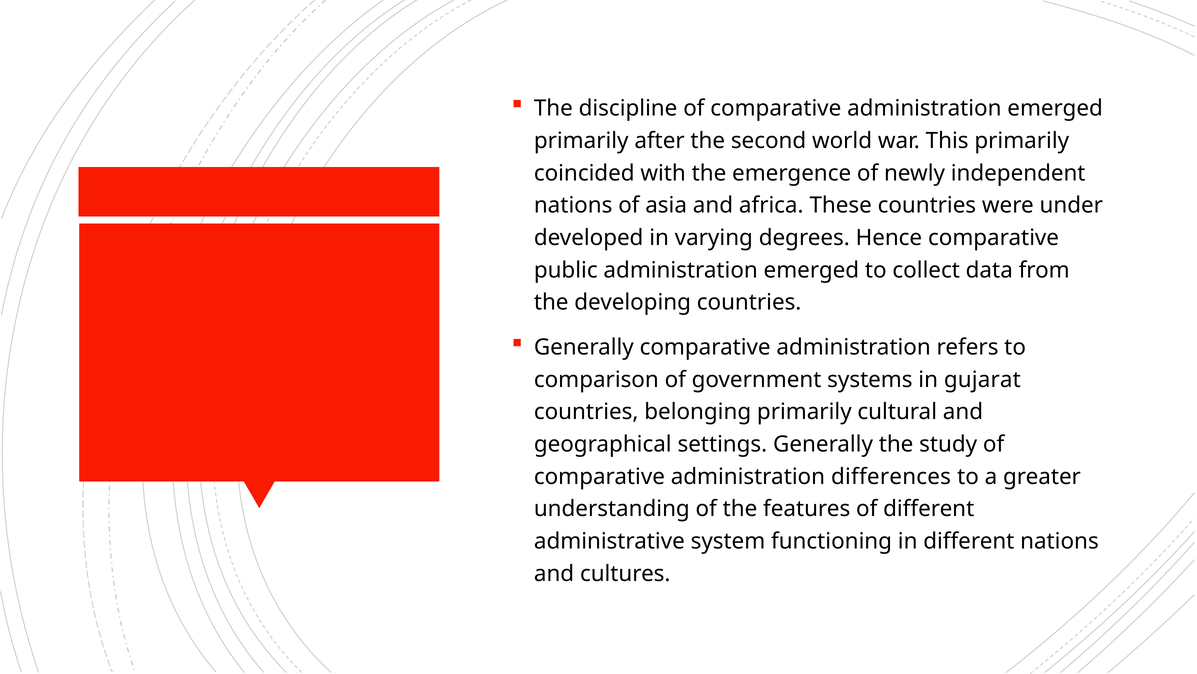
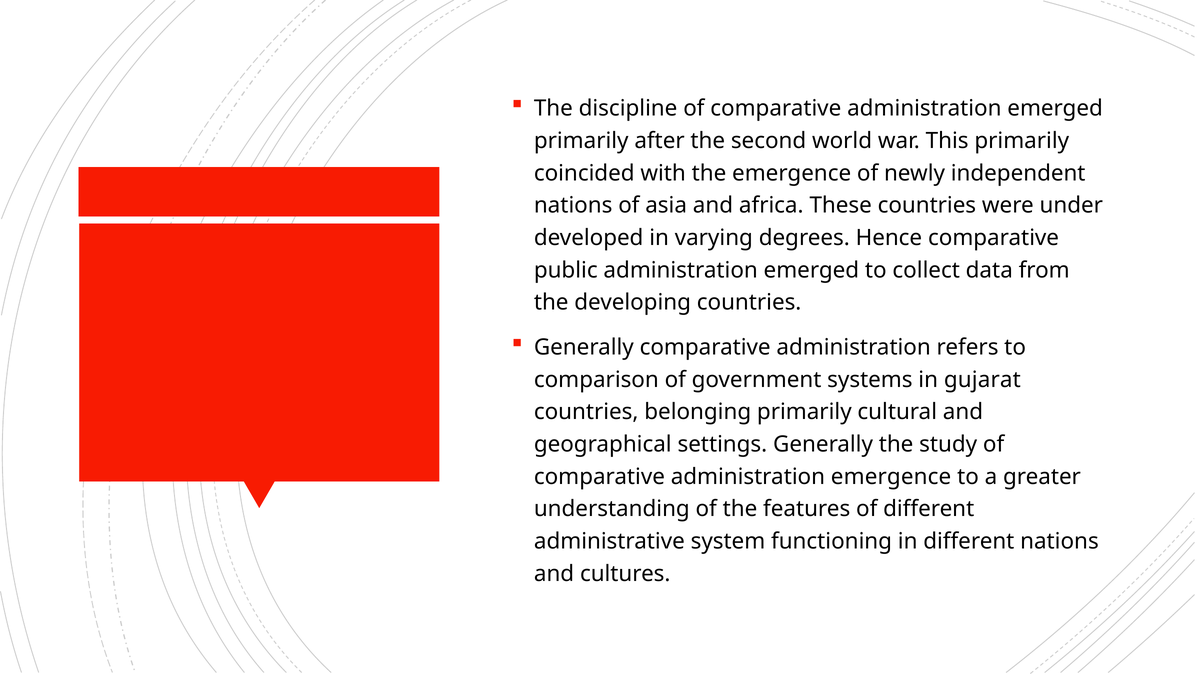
administration differences: differences -> emergence
